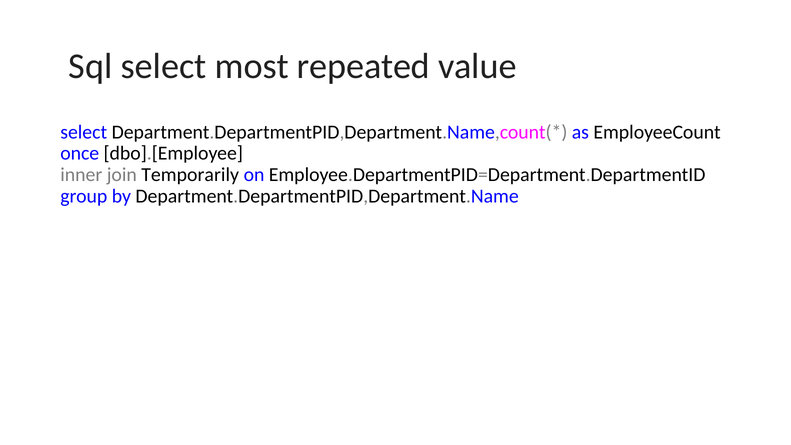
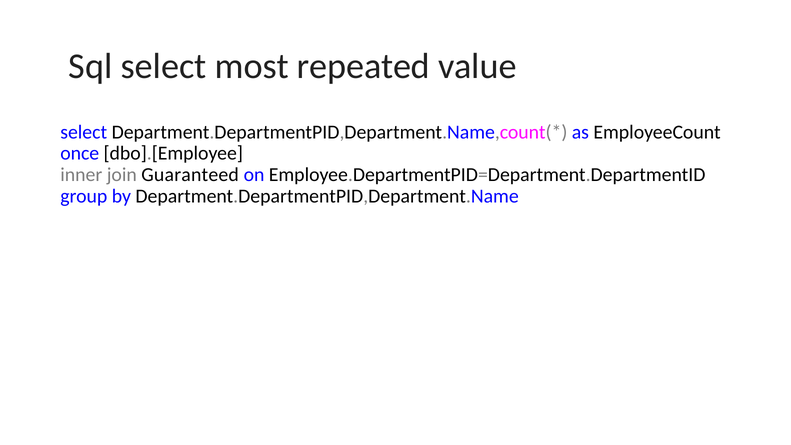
Temporarily: Temporarily -> Guaranteed
